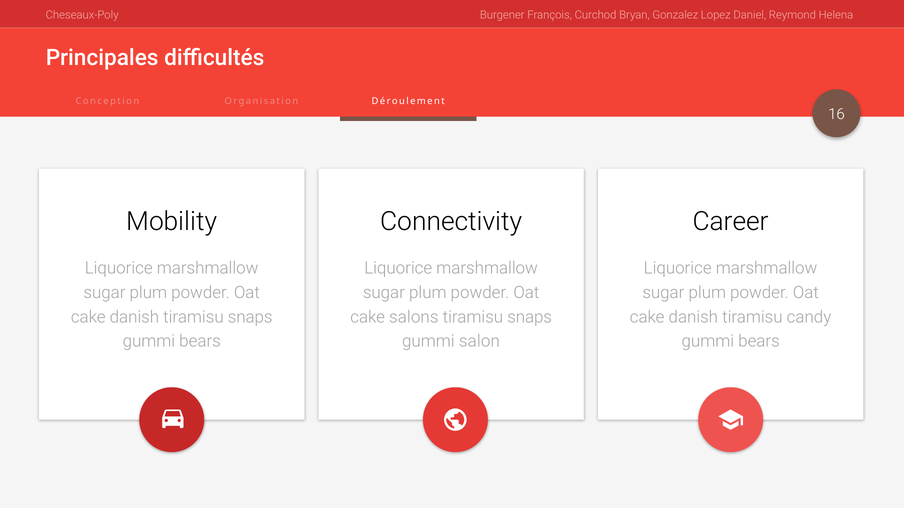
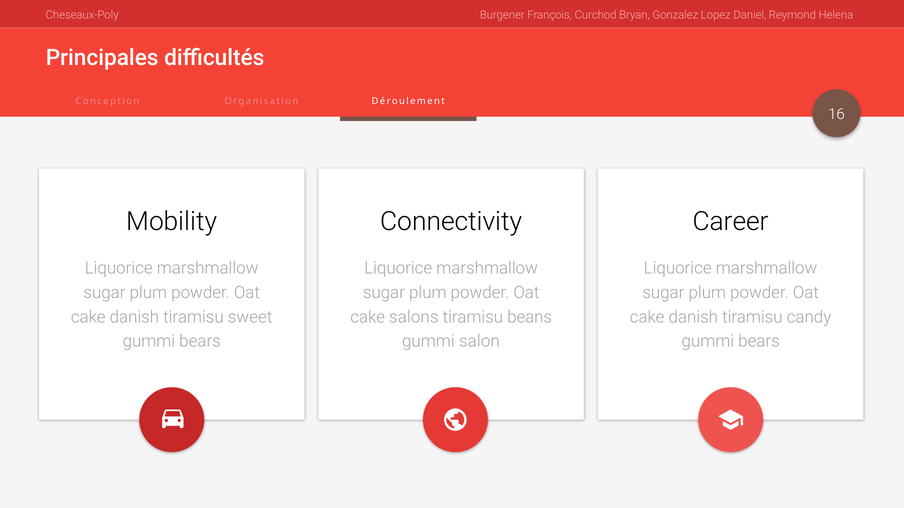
danish tiramisu snaps: snaps -> sweet
snaps at (530, 317): snaps -> beans
